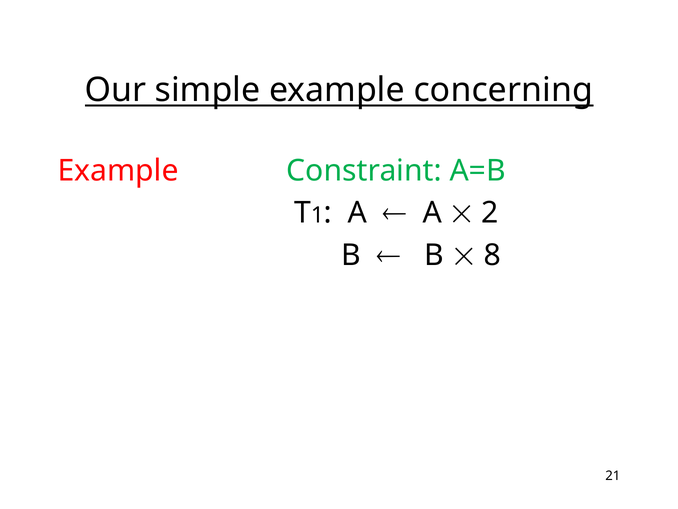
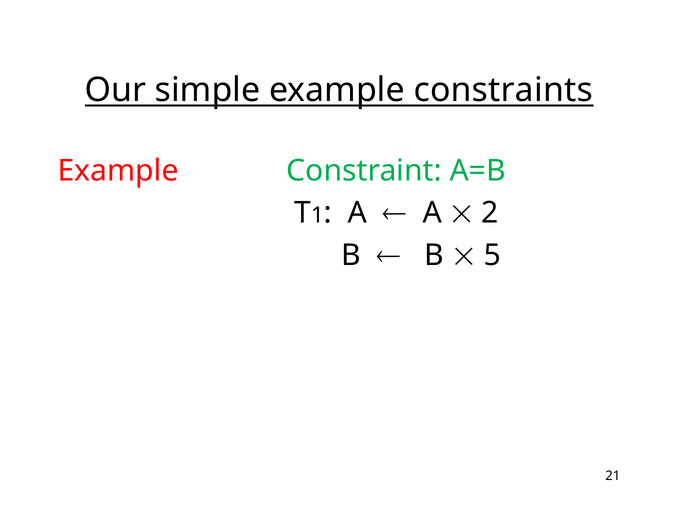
concerning: concerning -> constraints
8: 8 -> 5
